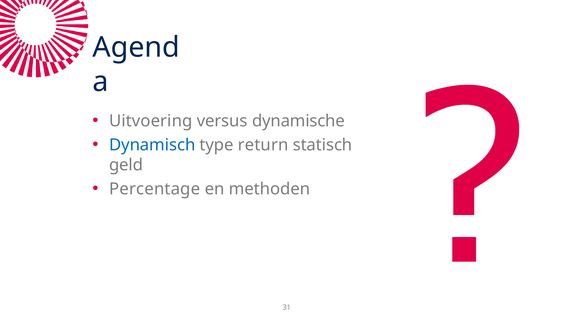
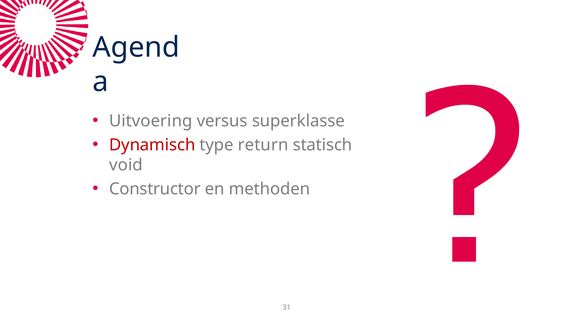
dynamische: dynamische -> superklasse
Dynamisch colour: blue -> red
geld: geld -> void
Percentage: Percentage -> Constructor
